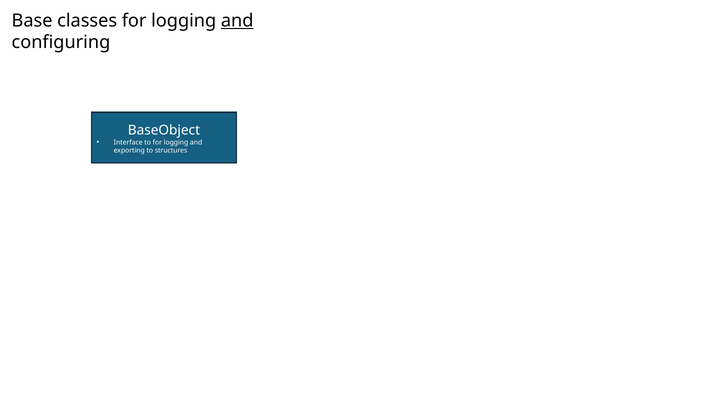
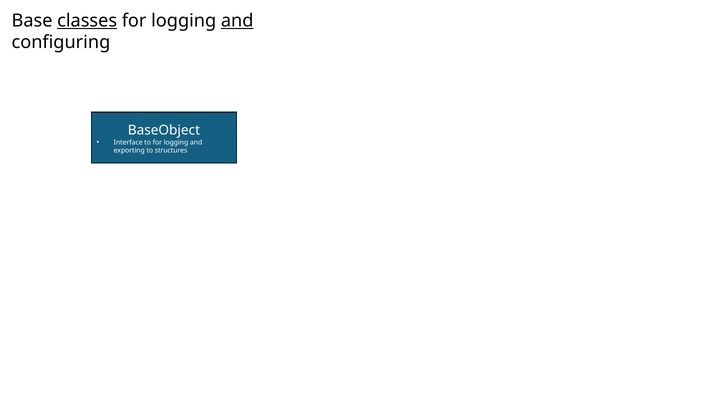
classes underline: none -> present
